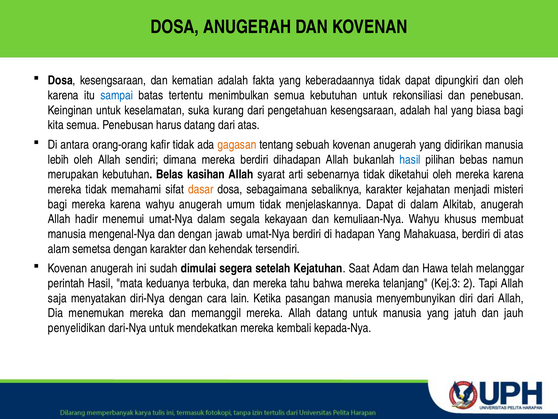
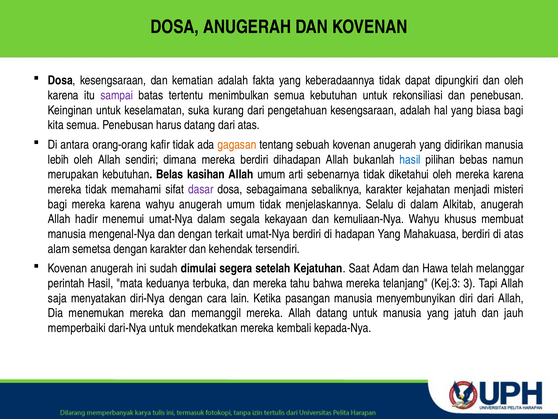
sampai colour: blue -> purple
Allah syarat: syarat -> umum
dasar colour: orange -> purple
menjelaskannya Dapat: Dapat -> Selalu
jawab: jawab -> terkait
2: 2 -> 3
penyelidikan: penyelidikan -> memperbaiki
